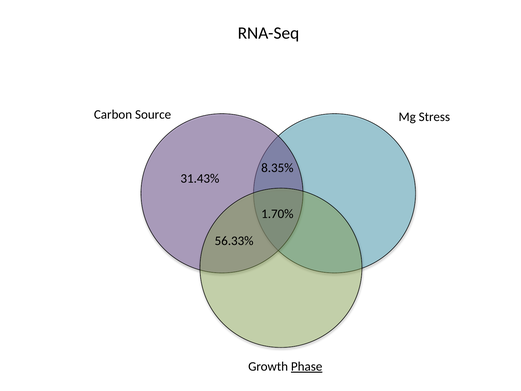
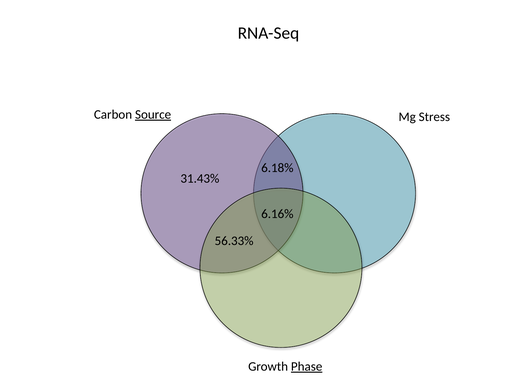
Source underline: none -> present
8.35%: 8.35% -> 6.18%
1.70%: 1.70% -> 6.16%
